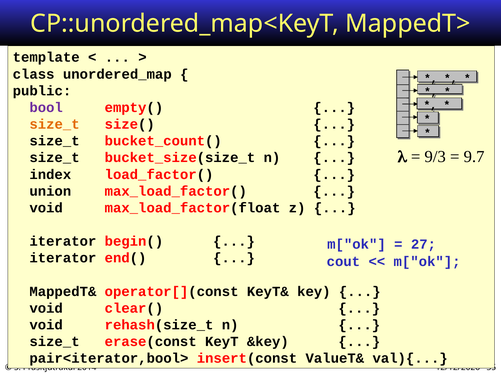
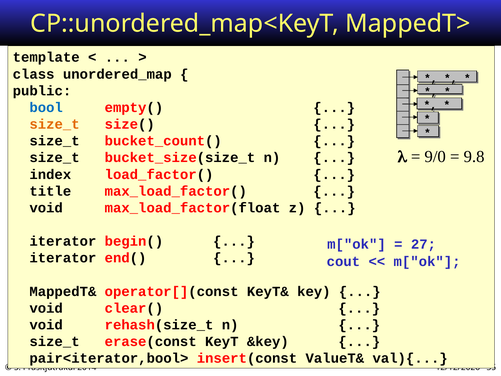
bool colour: purple -> blue
9/3: 9/3 -> 9/0
9.7: 9.7 -> 9.8
union: union -> title
